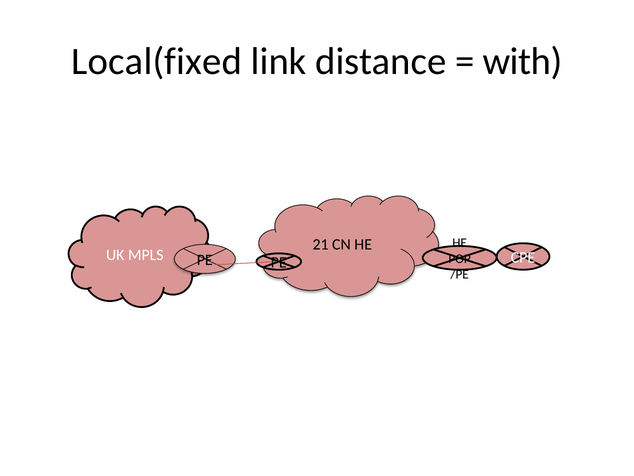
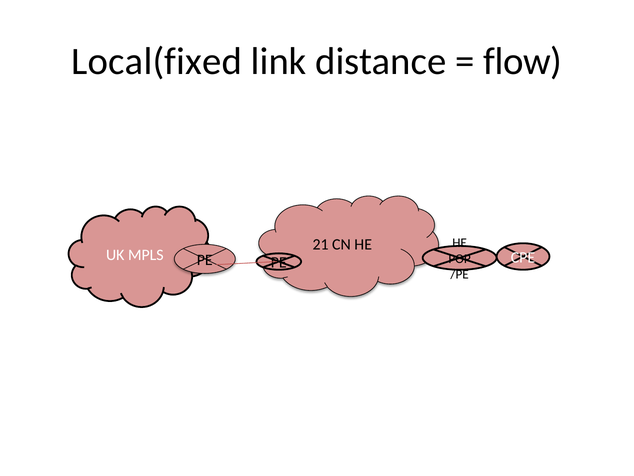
with: with -> flow
